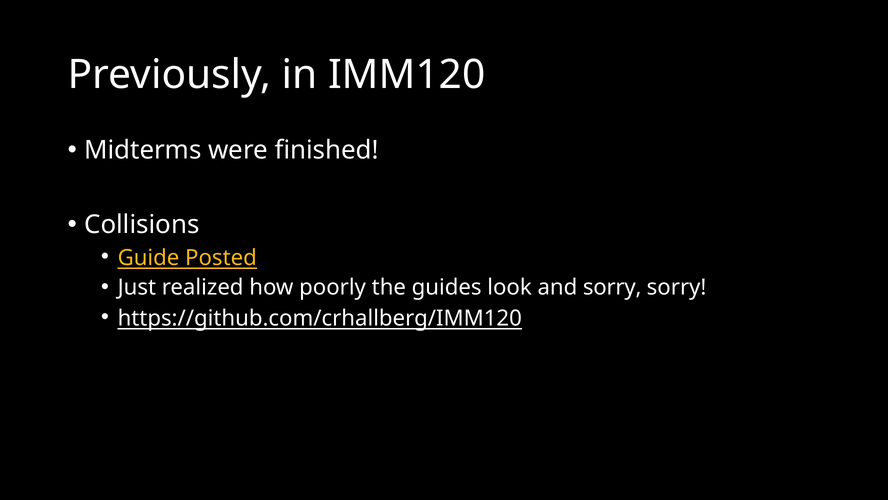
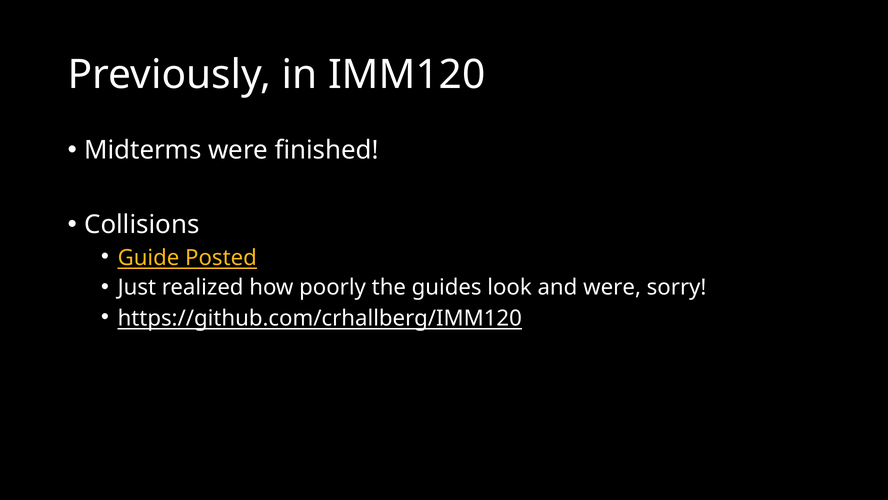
and sorry: sorry -> were
